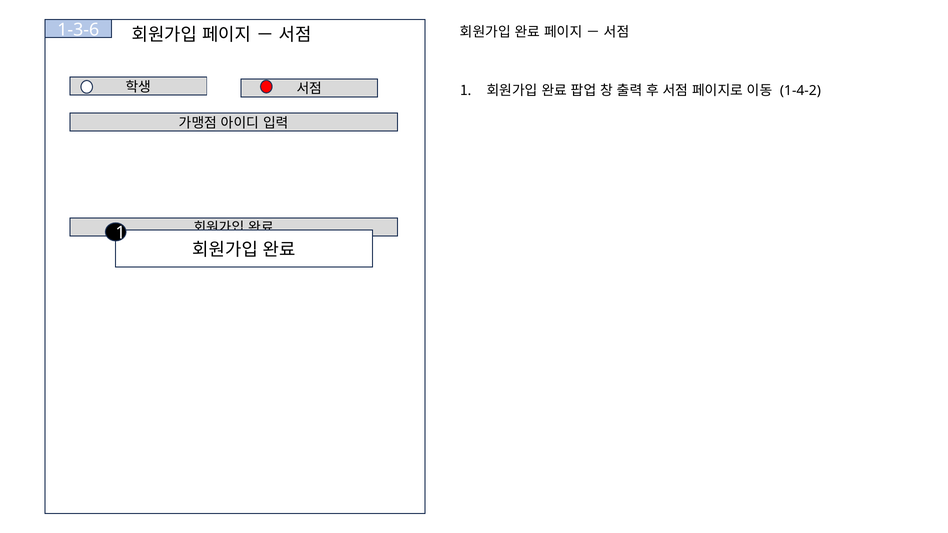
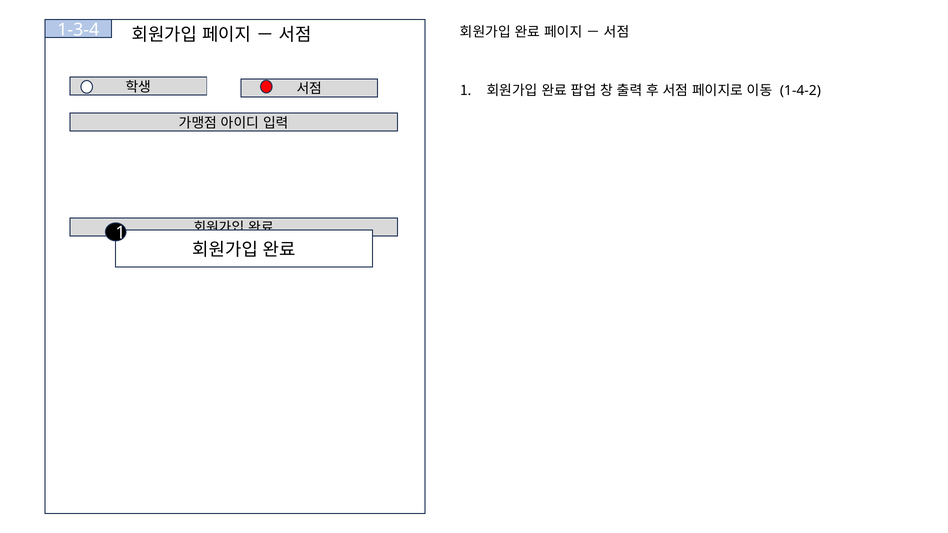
1-3-6: 1-3-6 -> 1-3-4
